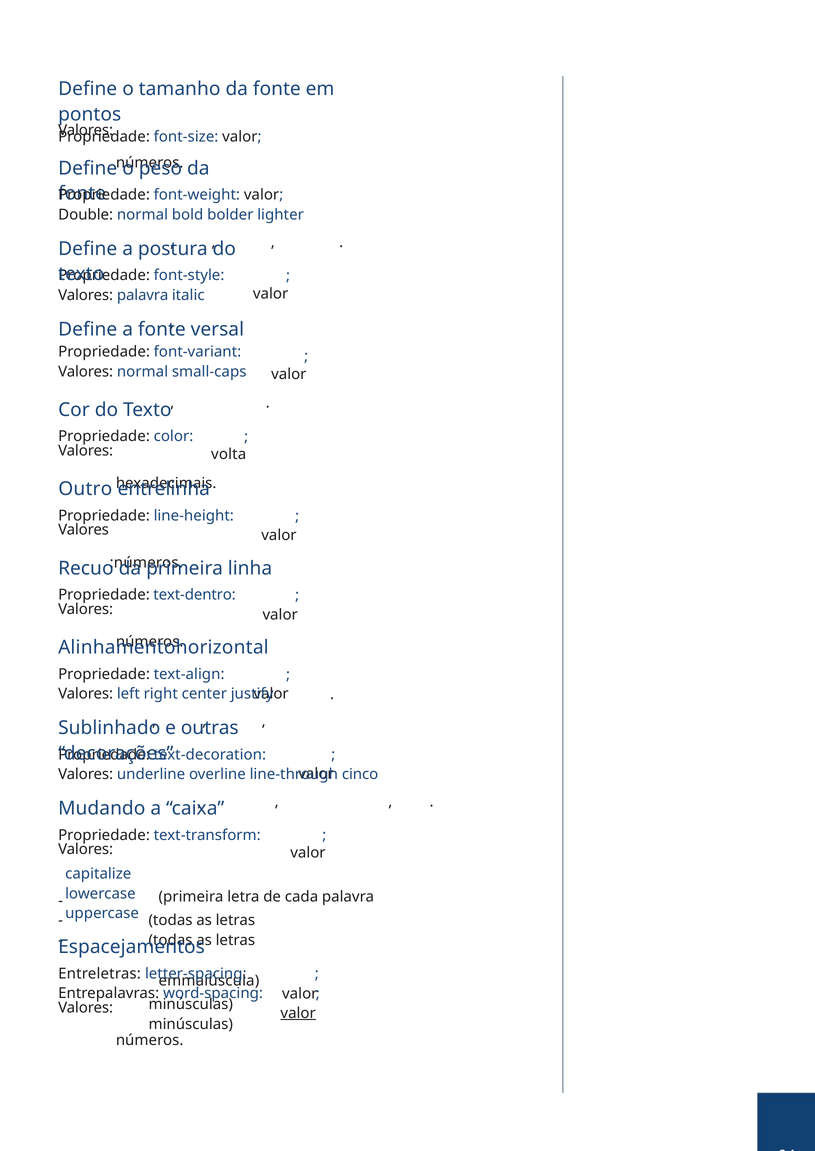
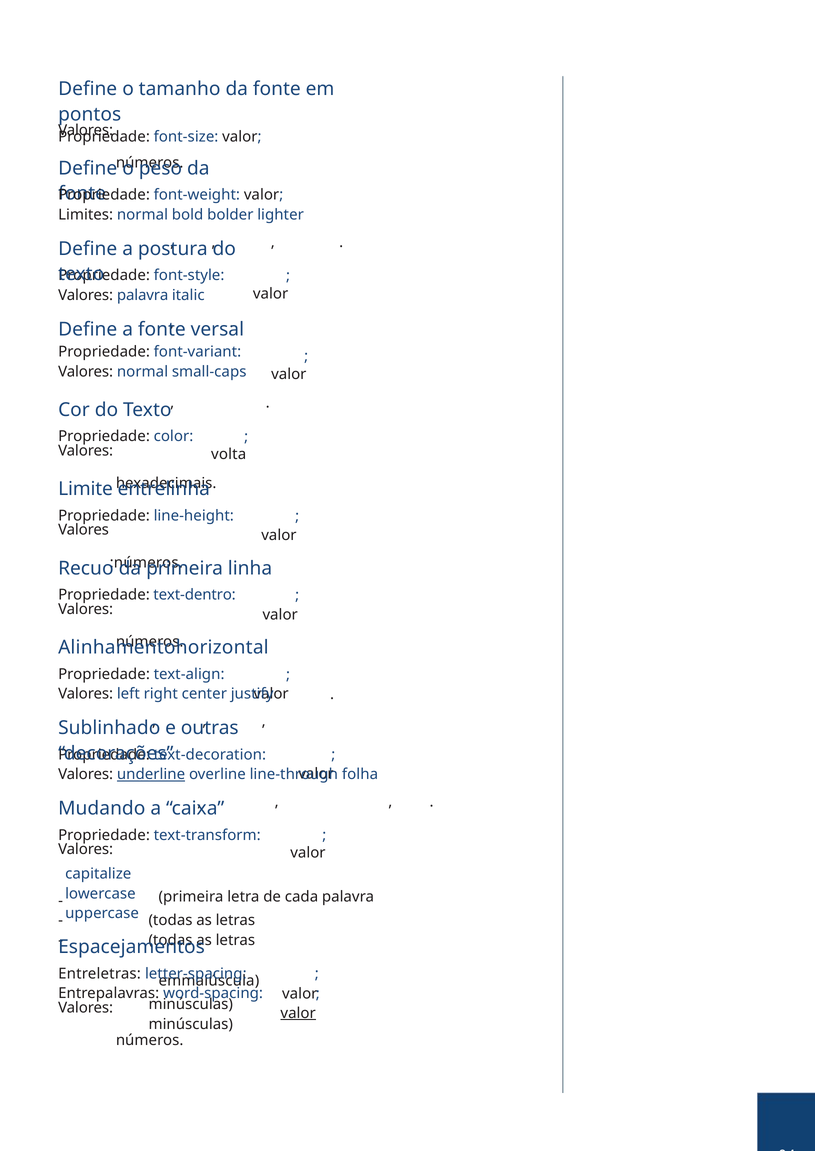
Double: Double -> Limites
Outro: Outro -> Limite
underline underline: none -> present
cinco: cinco -> folha
